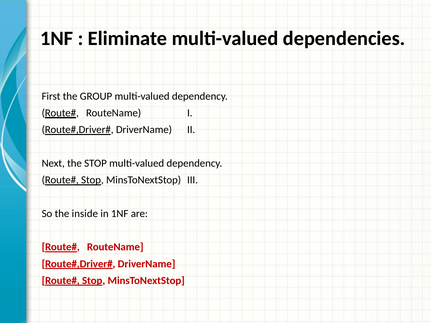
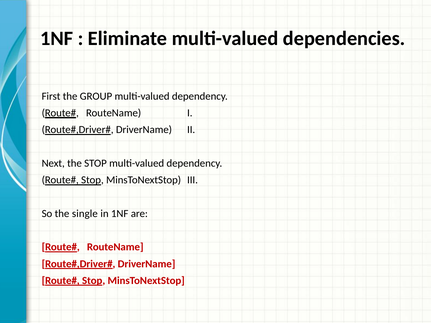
inside: inside -> single
